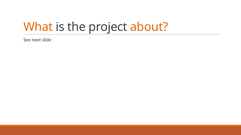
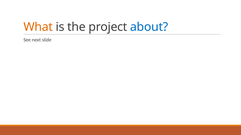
about colour: orange -> blue
